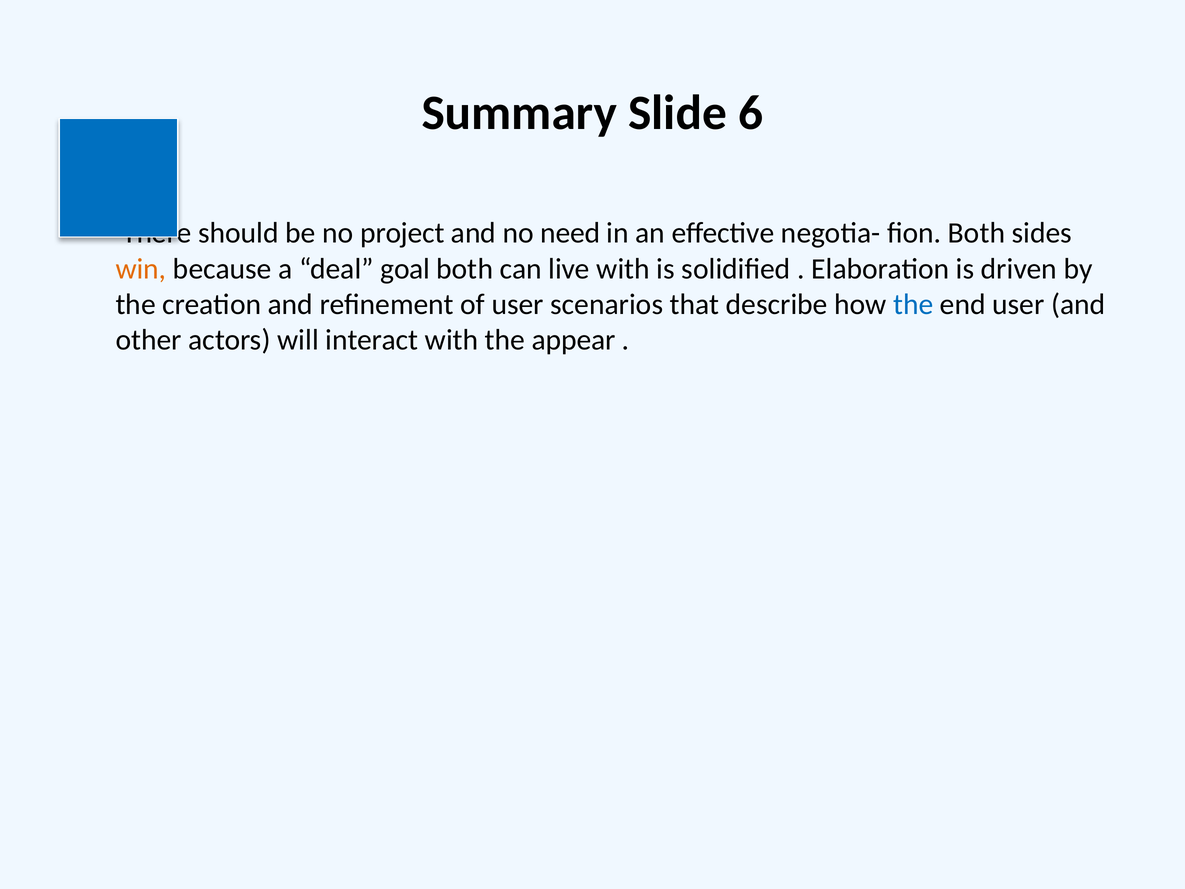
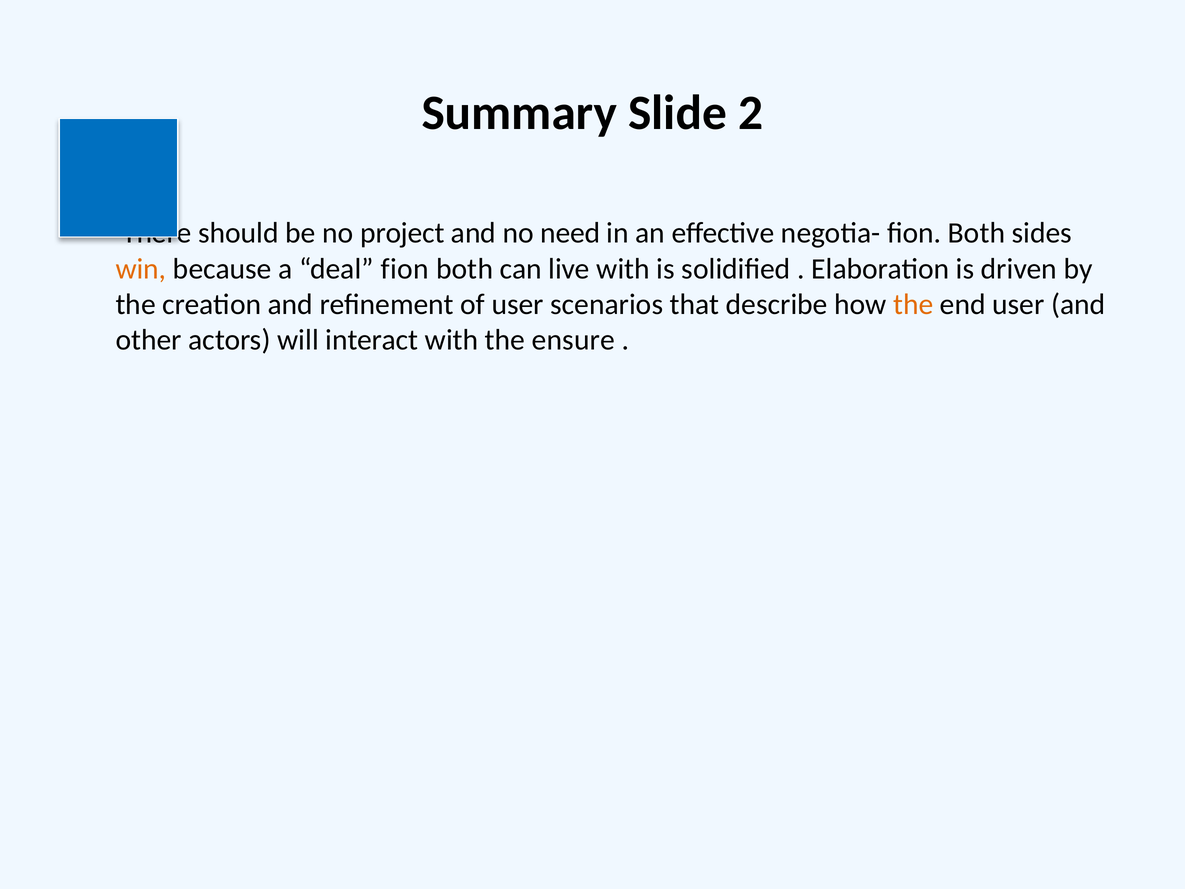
6: 6 -> 2
deal goal: goal -> fion
the at (913, 304) colour: blue -> orange
appear: appear -> ensure
